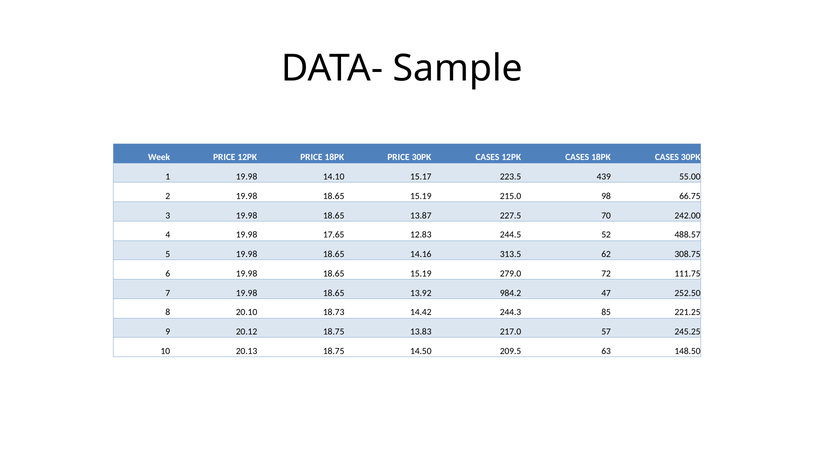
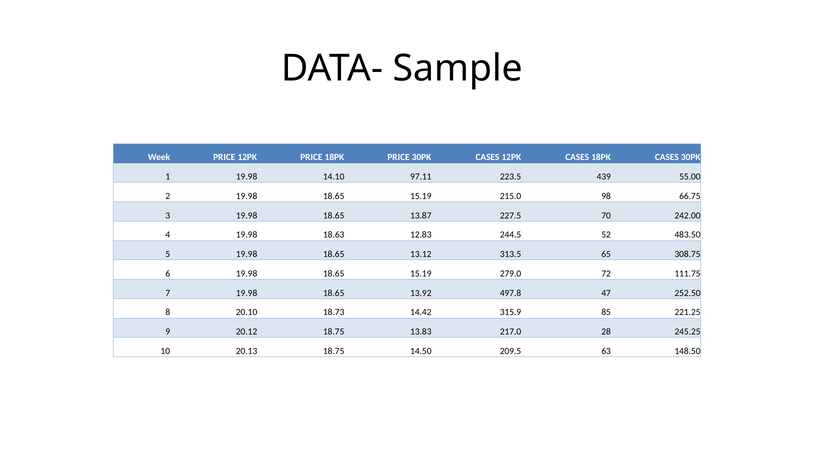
15.17: 15.17 -> 97.11
17.65: 17.65 -> 18.63
488.57: 488.57 -> 483.50
14.16: 14.16 -> 13.12
62: 62 -> 65
984.2: 984.2 -> 497.8
244.3: 244.3 -> 315.9
57: 57 -> 28
